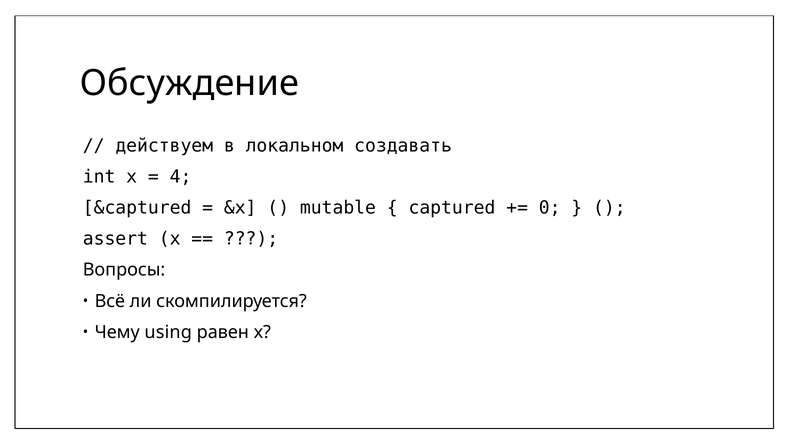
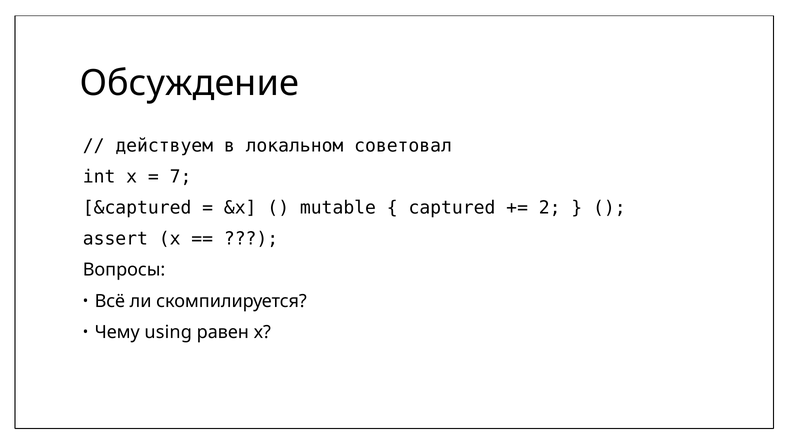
создавать: создавать -> советовал
4: 4 -> 7
0: 0 -> 2
